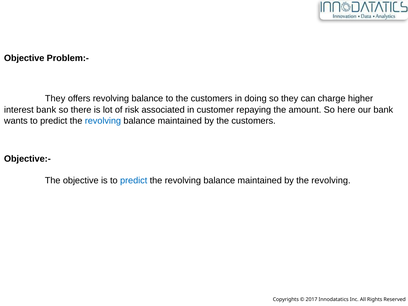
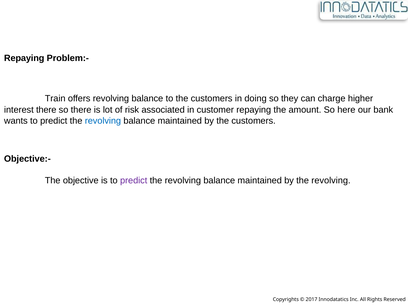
Objective at (24, 58): Objective -> Repaying
They at (55, 99): They -> Train
interest bank: bank -> there
predict at (134, 181) colour: blue -> purple
